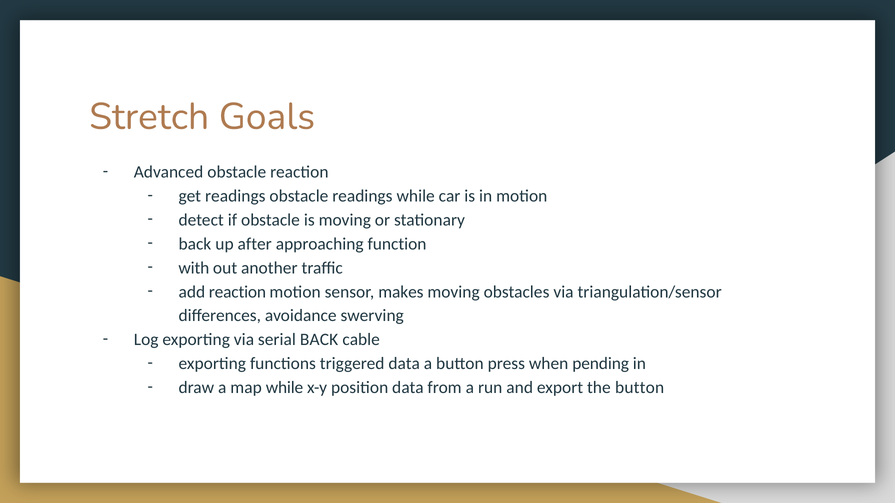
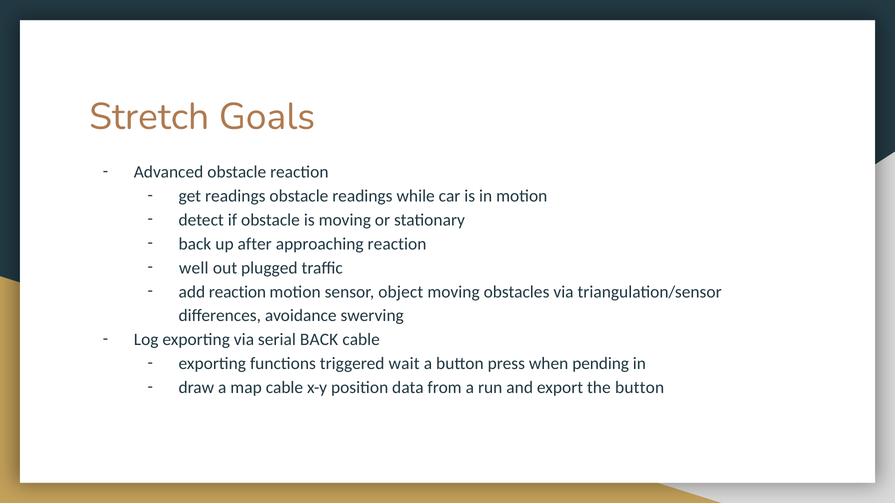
approaching function: function -> reaction
with: with -> well
another: another -> plugged
makes: makes -> object
triggered data: data -> wait
map while: while -> cable
